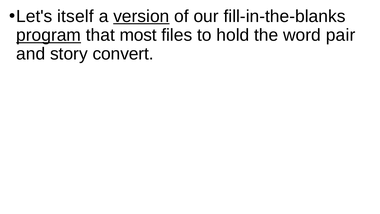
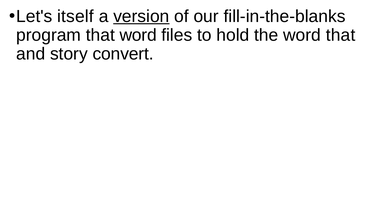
program underline: present -> none
that most: most -> word
word pair: pair -> that
